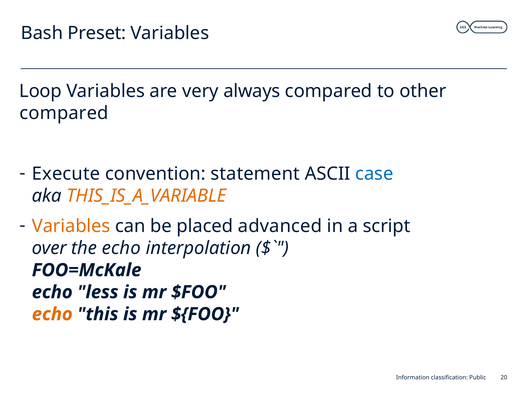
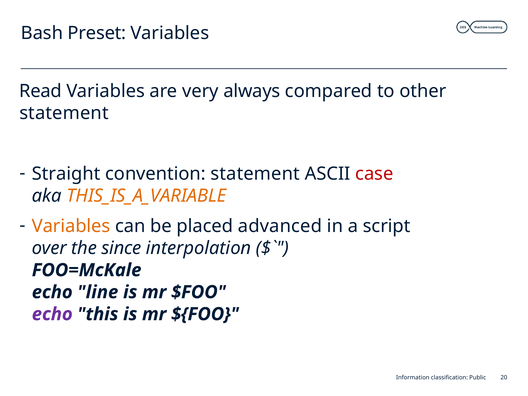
Loop: Loop -> Read
compared at (64, 113): compared -> statement
Execute: Execute -> Straight
case colour: blue -> red
the echo: echo -> since
less: less -> line
echo at (52, 314) colour: orange -> purple
